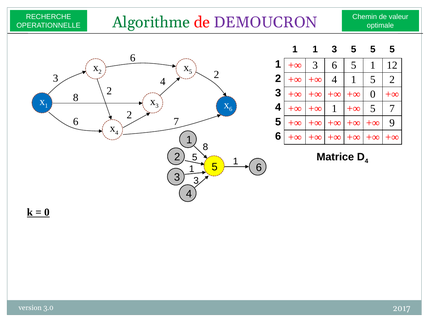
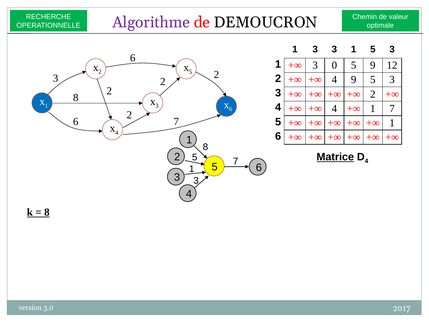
Algorithme colour: green -> purple
DEMOUCRON colour: purple -> black
1 1: 1 -> 3
5 at (354, 49): 5 -> 1
5 at (392, 49): 5 -> 3
3 6: 6 -> 0
1 at (373, 65): 1 -> 9
4 at (163, 81): 4 -> 2
1 at (354, 80): 1 -> 9
2 at (392, 80): 2 -> 3
0 at (373, 94): 0 -> 2
1 at (334, 108): 1 -> 4
5 at (373, 108): 5 -> 1
9 at (392, 123): 9 -> 1
Matrice underline: none -> present
1 at (236, 161): 1 -> 7
0 at (47, 212): 0 -> 8
